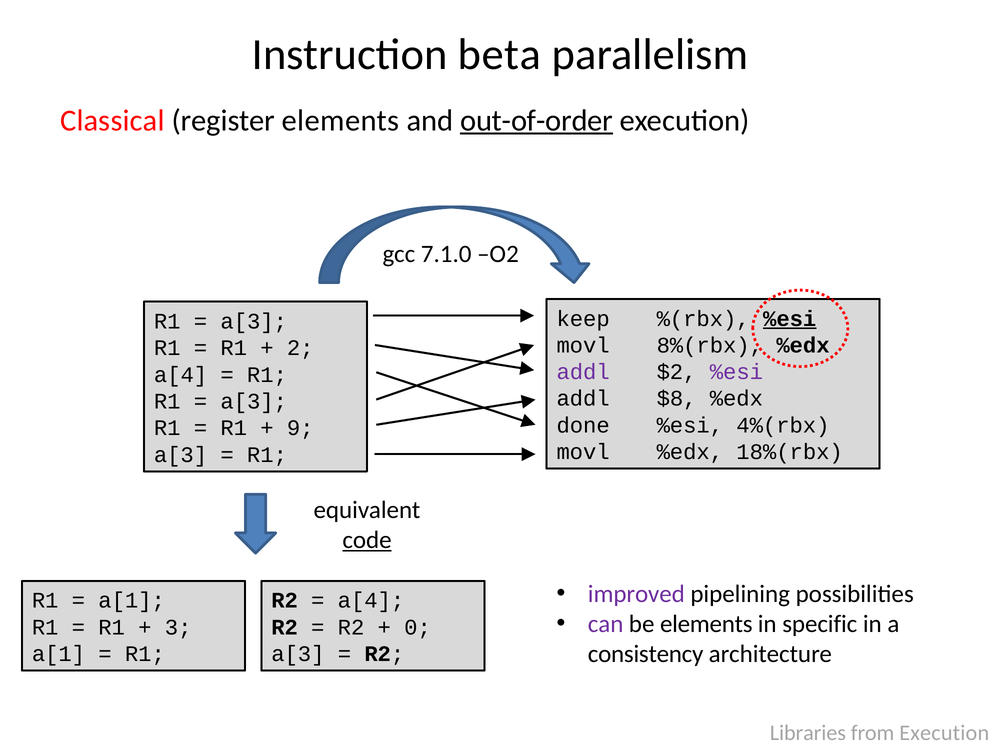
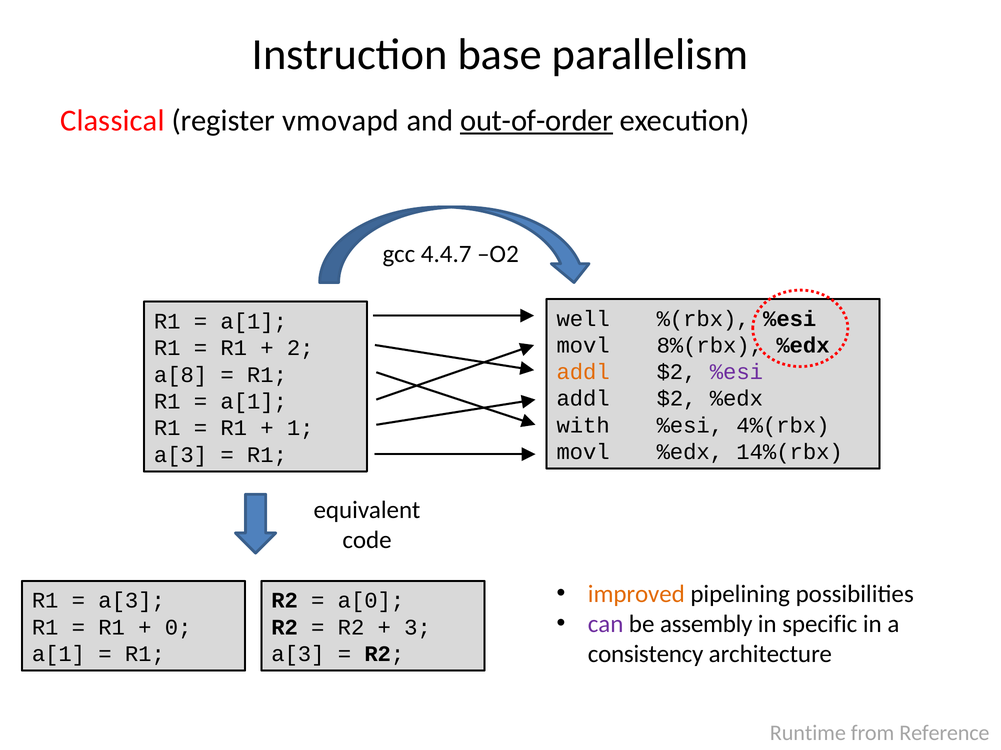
beta: beta -> base
register elements: elements -> vmovapd
7.1.0: 7.1.0 -> 4.4.7
keep: keep -> well
%esi at (790, 319) underline: present -> none
a[3 at (254, 322): a[3 -> a[1
addl at (583, 372) colour: purple -> orange
a[4 at (181, 375): a[4 -> a[8
$8 at (677, 399): $8 -> $2
a[3 at (254, 402): a[3 -> a[1
done: done -> with
9: 9 -> 1
18%(rbx: 18%(rbx -> 14%(rbx
code underline: present -> none
improved colour: purple -> orange
a[1 at (132, 601): a[1 -> a[3
a[4 at (371, 601): a[4 -> a[0
be elements: elements -> assembly
3: 3 -> 0
0: 0 -> 3
Libraries: Libraries -> Runtime
from Execution: Execution -> Reference
